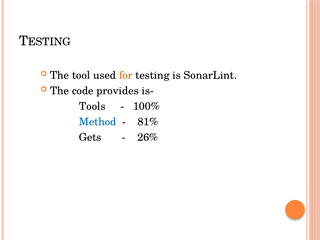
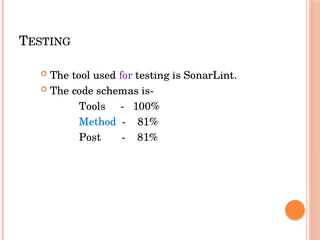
for colour: orange -> purple
provides: provides -> schemas
Gets: Gets -> Post
26% at (148, 137): 26% -> 81%
